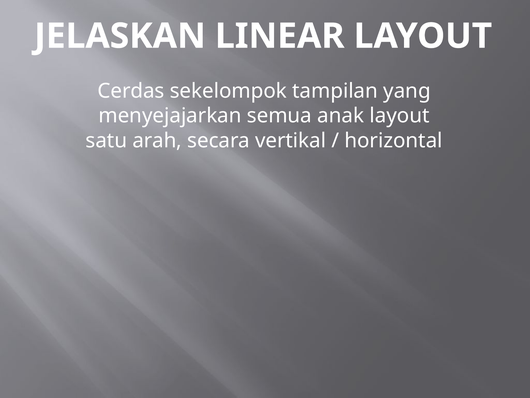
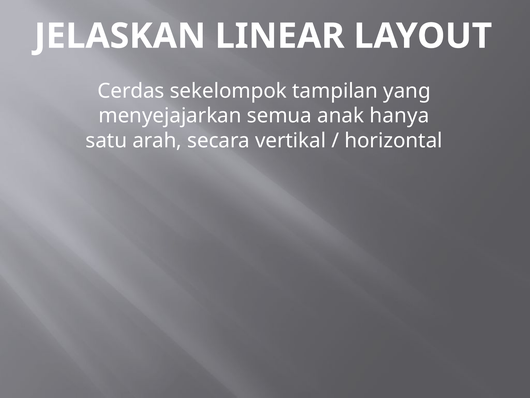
anak layout: layout -> hanya
